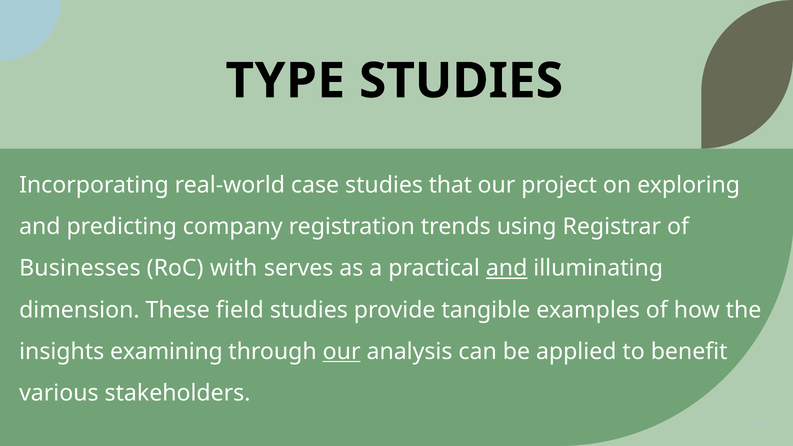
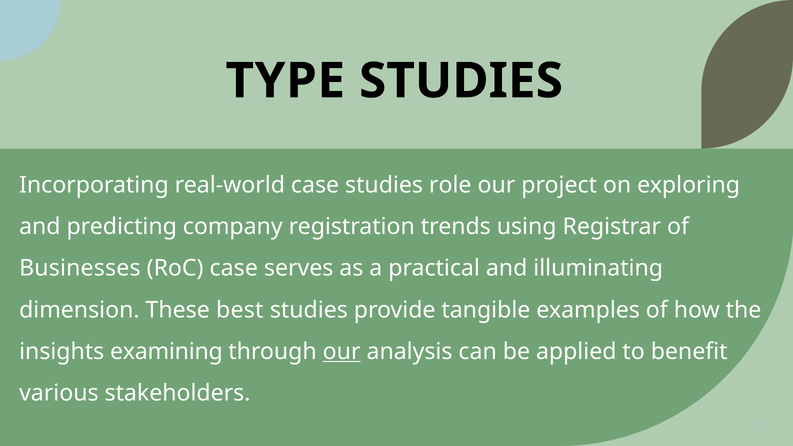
that: that -> role
RoC with: with -> case
and at (507, 268) underline: present -> none
field: field -> best
